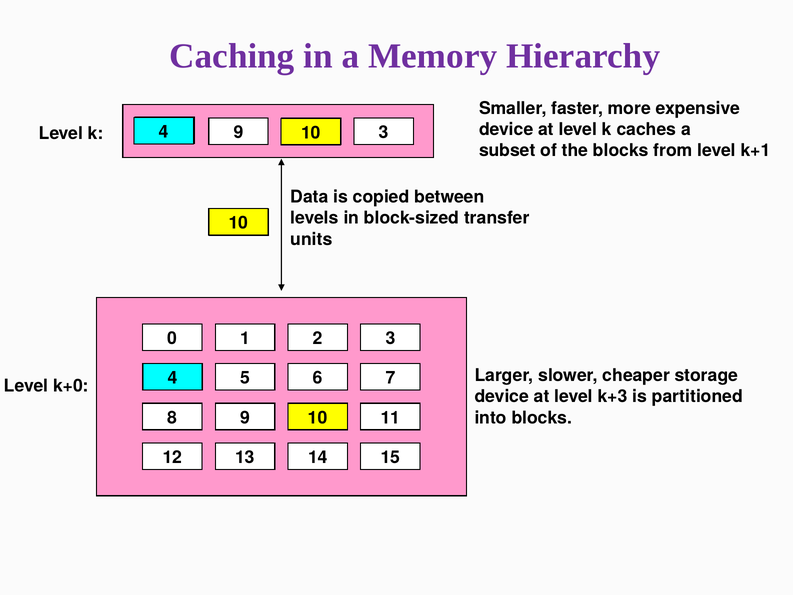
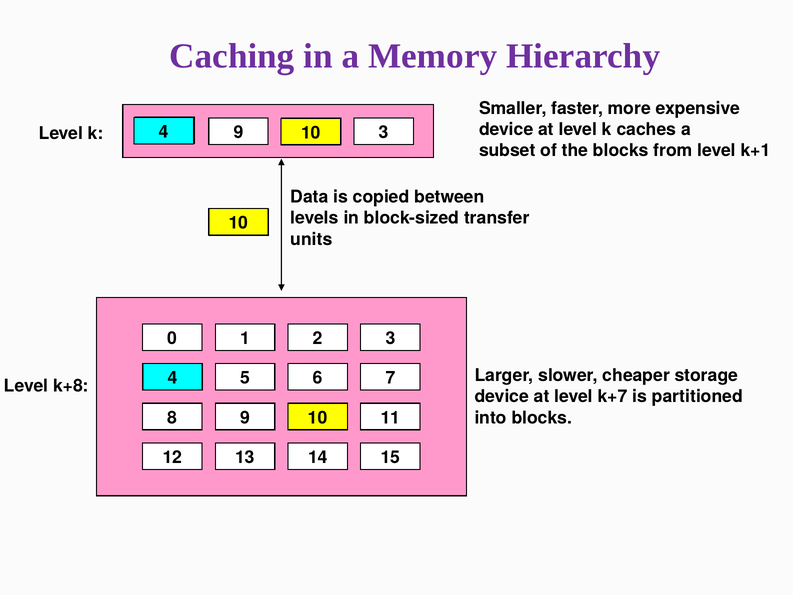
k+0: k+0 -> k+8
k+3: k+3 -> k+7
